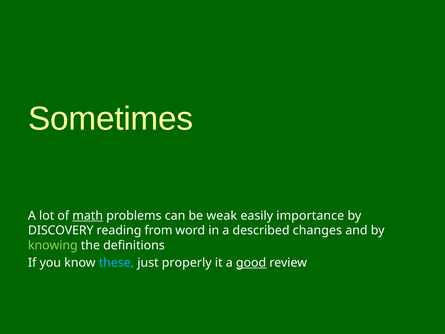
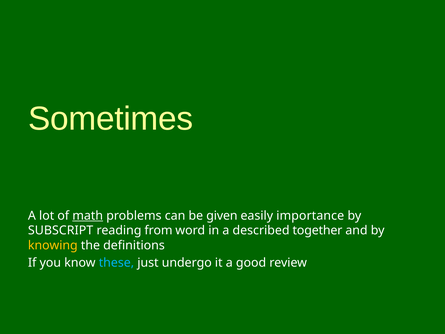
weak: weak -> given
DISCOVERY: DISCOVERY -> SUBSCRIPT
changes: changes -> together
knowing colour: light green -> yellow
properly: properly -> undergo
good underline: present -> none
